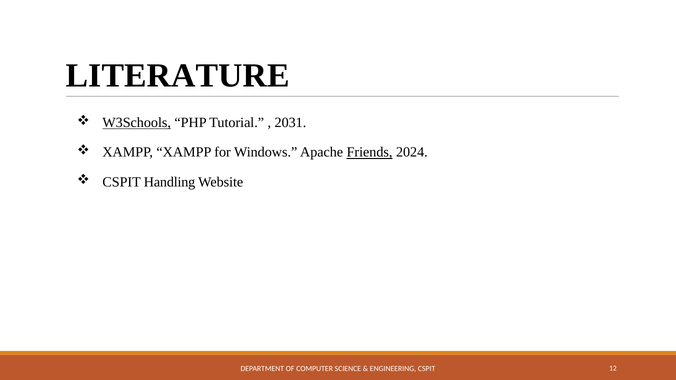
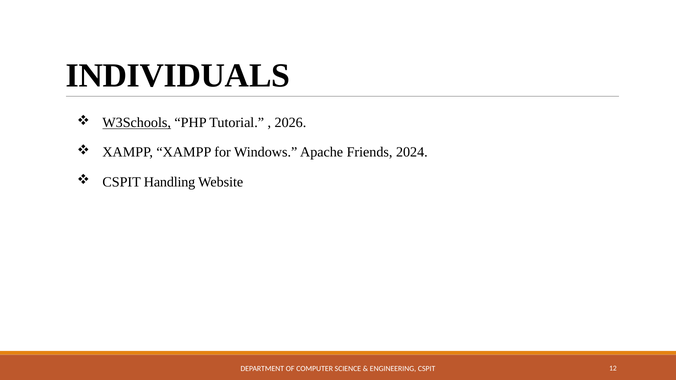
LITERATURE: LITERATURE -> INDIVIDUALS
2031: 2031 -> 2026
Friends underline: present -> none
